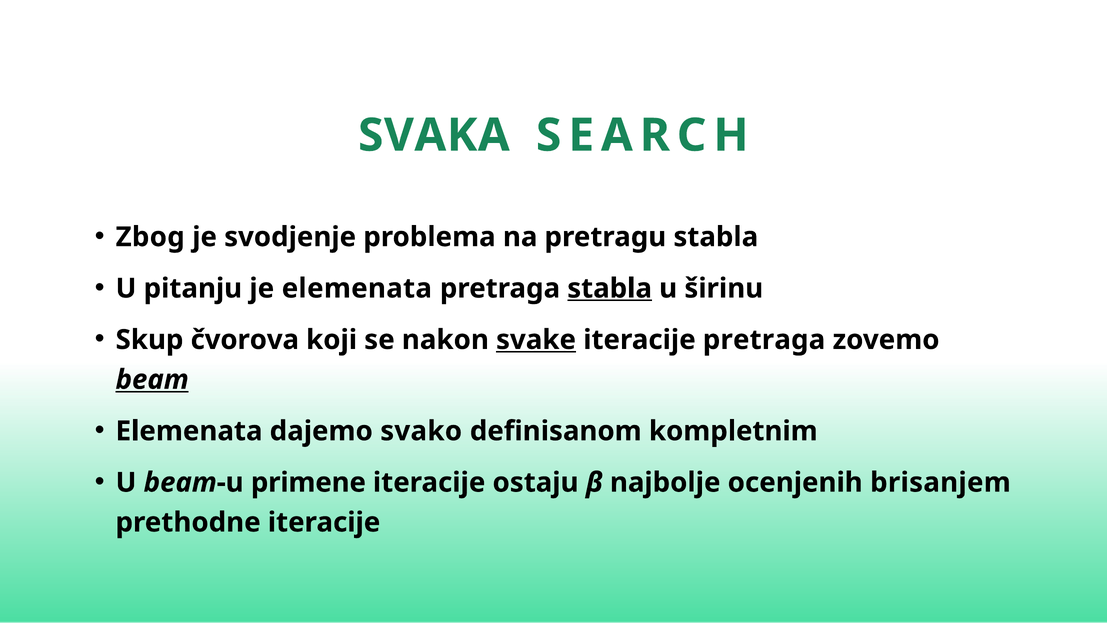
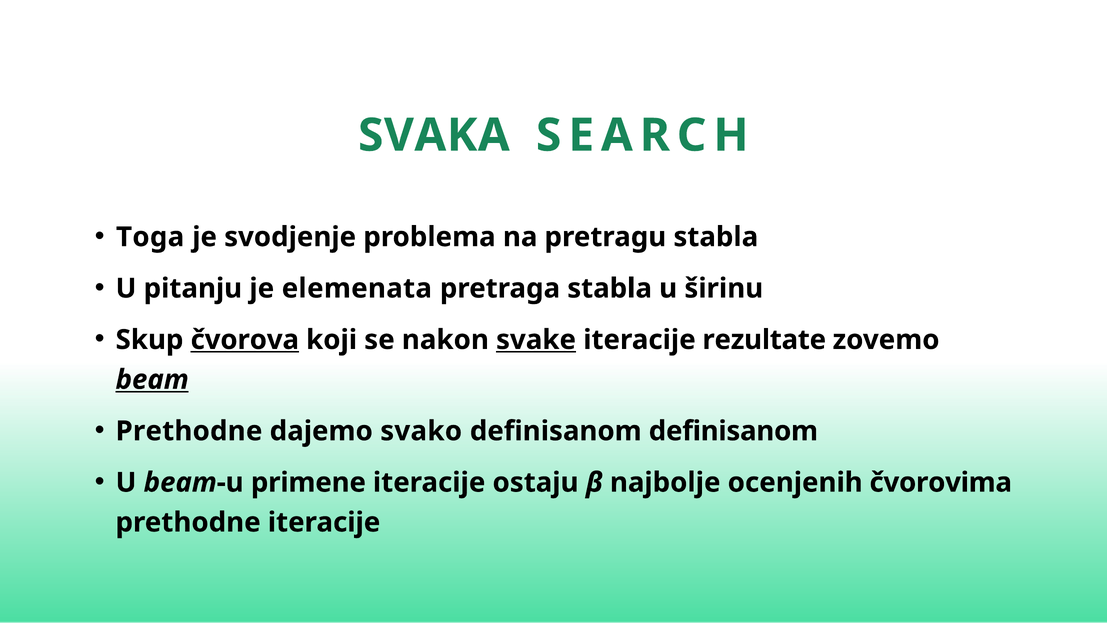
Zbog: Zbog -> Toga
stabla at (610, 288) underline: present -> none
čvorova underline: none -> present
iteracije pretraga: pretraga -> rezultate
Elemenata at (189, 431): Elemenata -> Prethodne
definisanom kompletnim: kompletnim -> definisanom
brisanjem: brisanjem -> čvorovima
